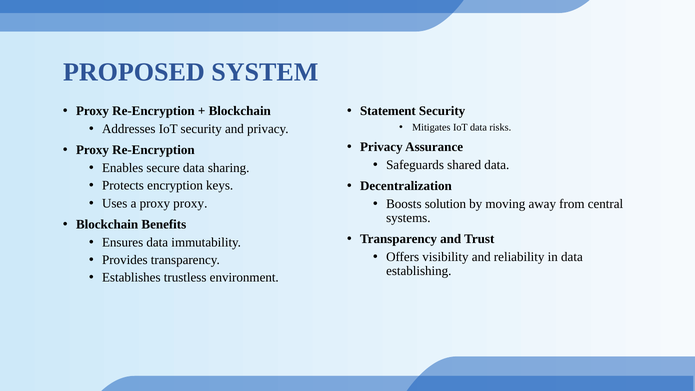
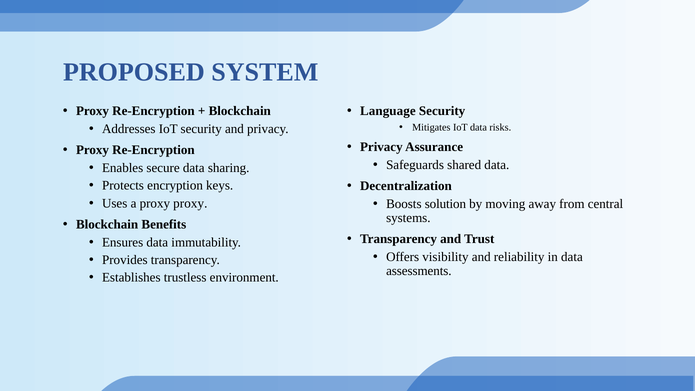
Statement: Statement -> Language
establishing: establishing -> assessments
